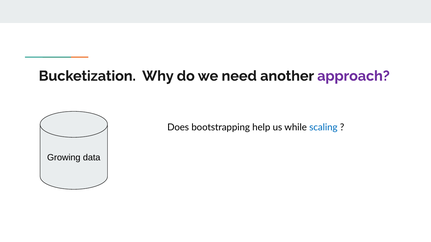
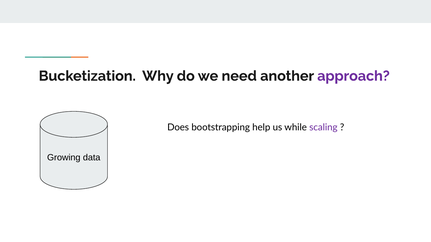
scaling colour: blue -> purple
